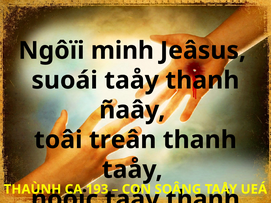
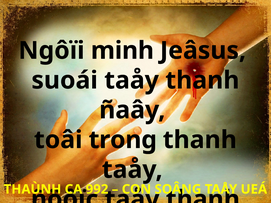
treân: treân -> trong
193: 193 -> 992
